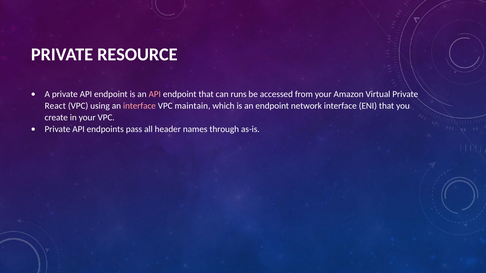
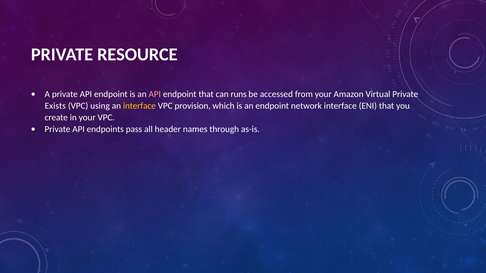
React: React -> Exists
interface at (139, 106) colour: pink -> yellow
maintain: maintain -> provision
